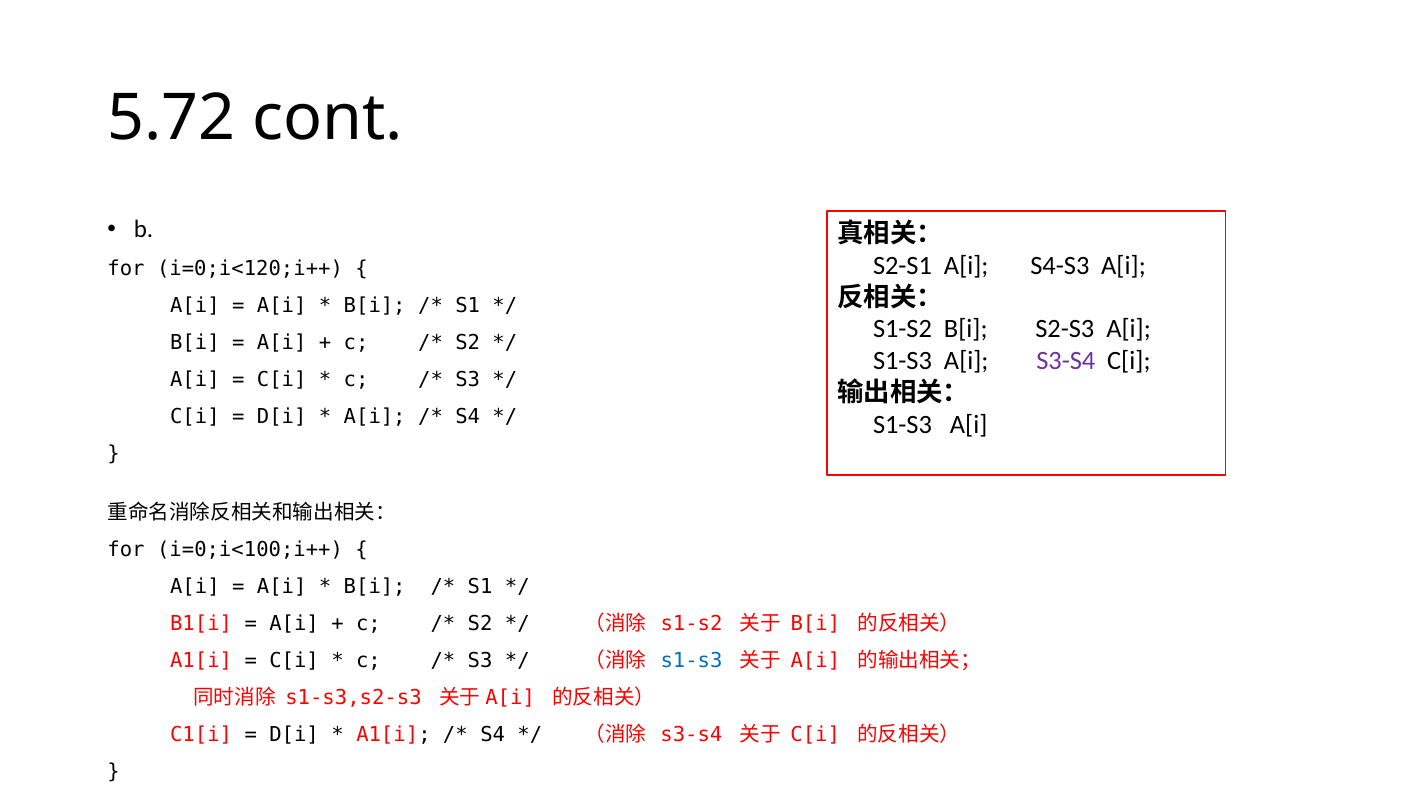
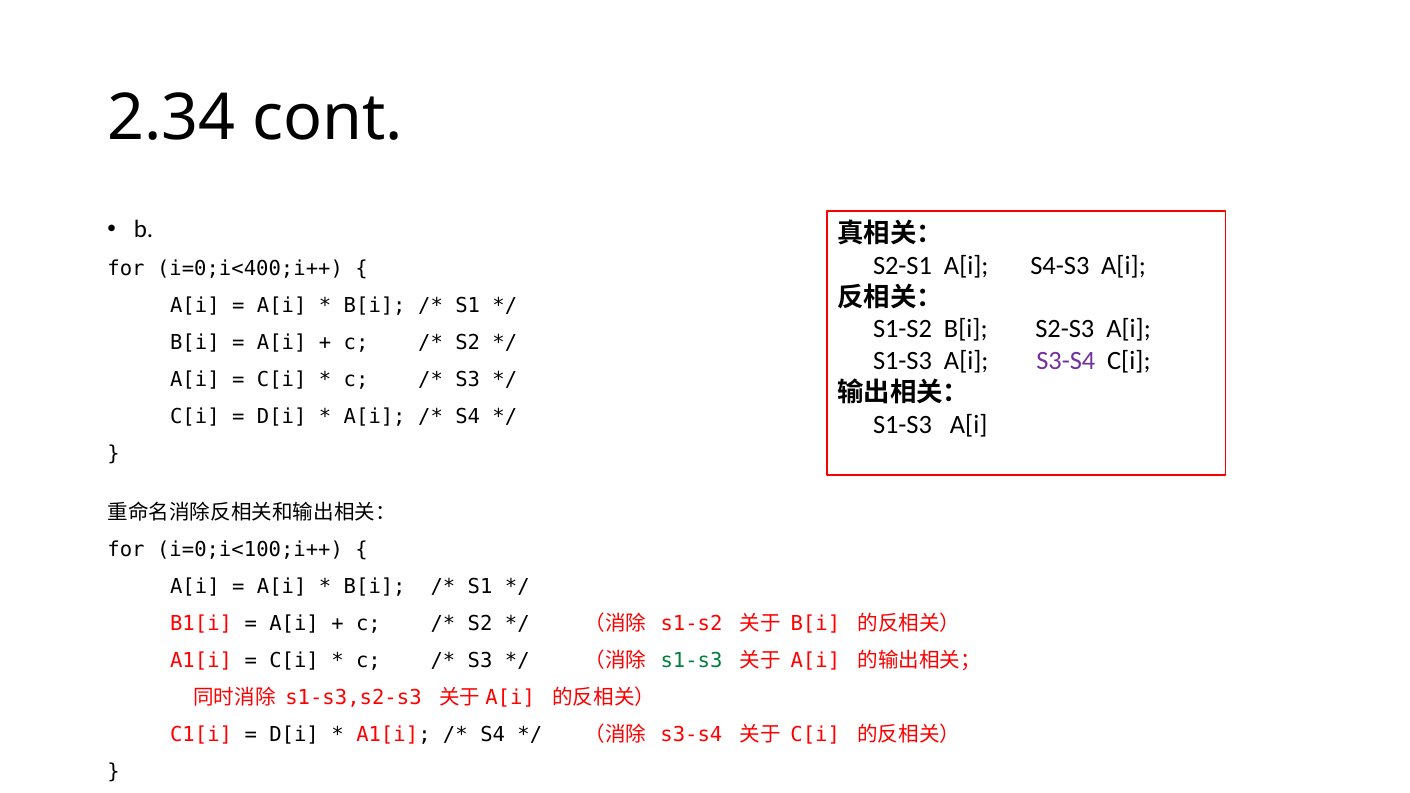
5.72: 5.72 -> 2.34
i=0;i<120;i++: i=0;i<120;i++ -> i=0;i<400;i++
s1-s3 at (692, 661) colour: blue -> green
